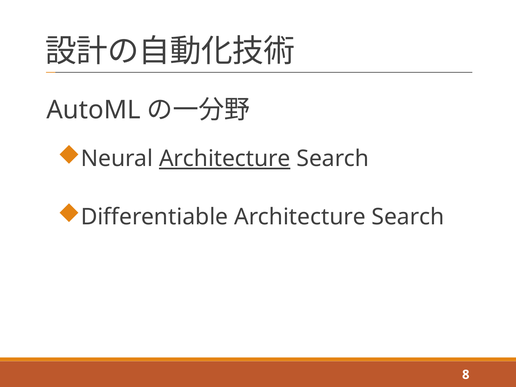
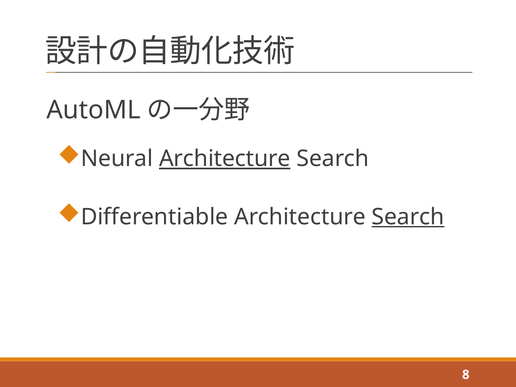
Search at (408, 217) underline: none -> present
